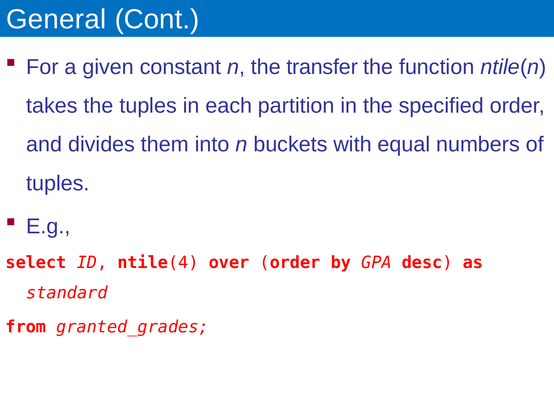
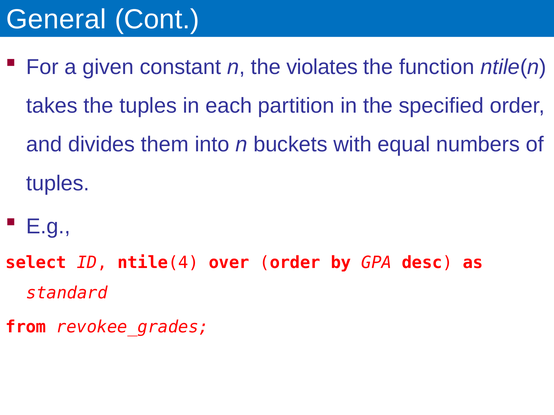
transfer: transfer -> violates
granted_grades: granted_grades -> revokee_grades
